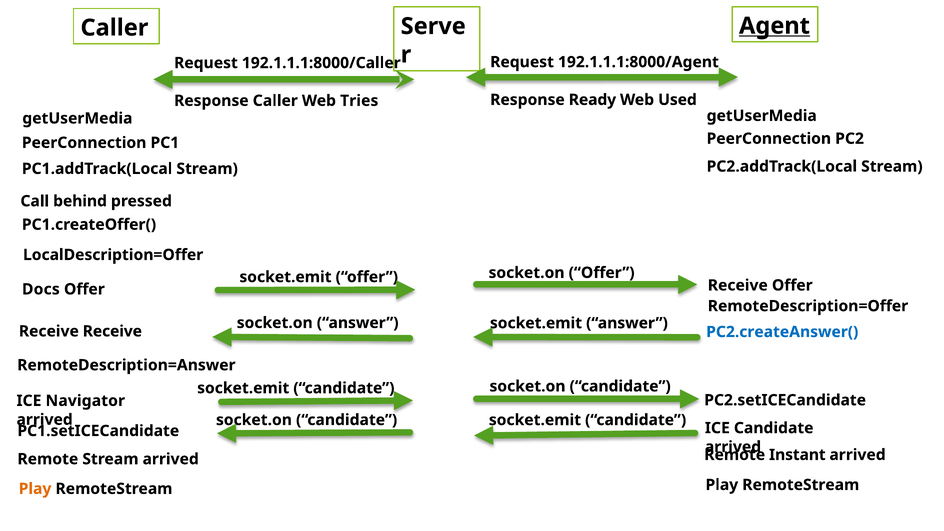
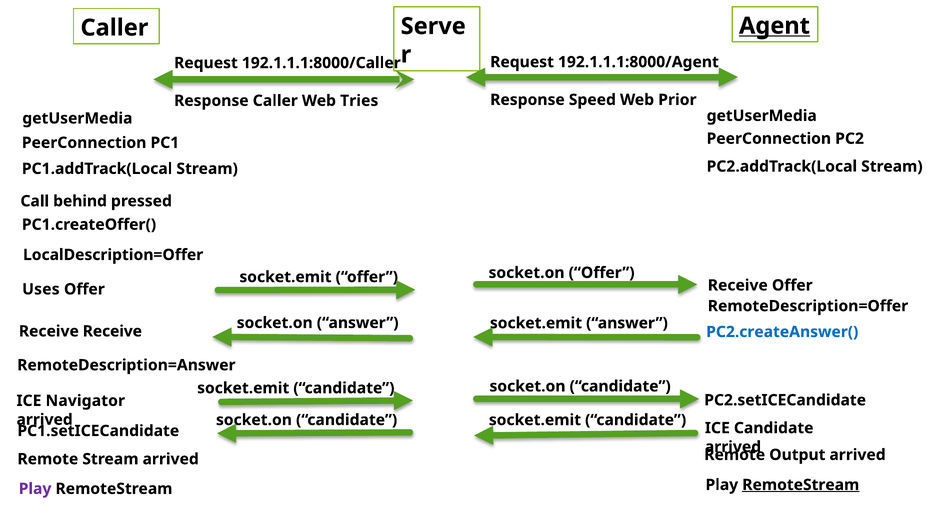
Ready: Ready -> Speed
Used: Used -> Prior
Docs: Docs -> Uses
Instant: Instant -> Output
RemoteStream at (801, 485) underline: none -> present
Play at (35, 489) colour: orange -> purple
